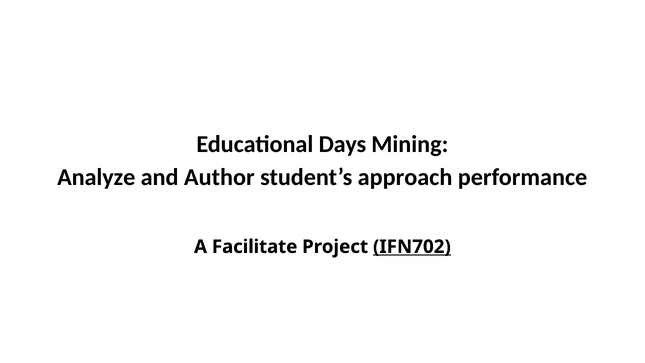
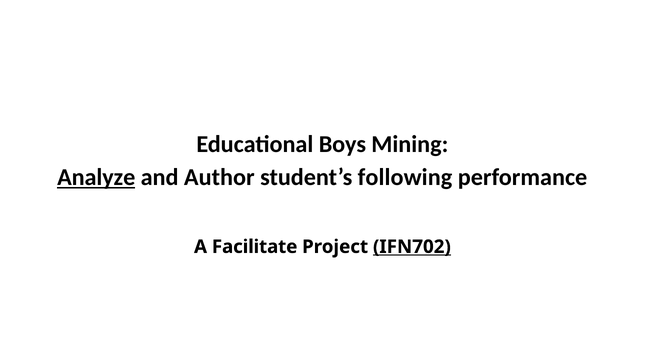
Days: Days -> Boys
Analyze underline: none -> present
approach: approach -> following
